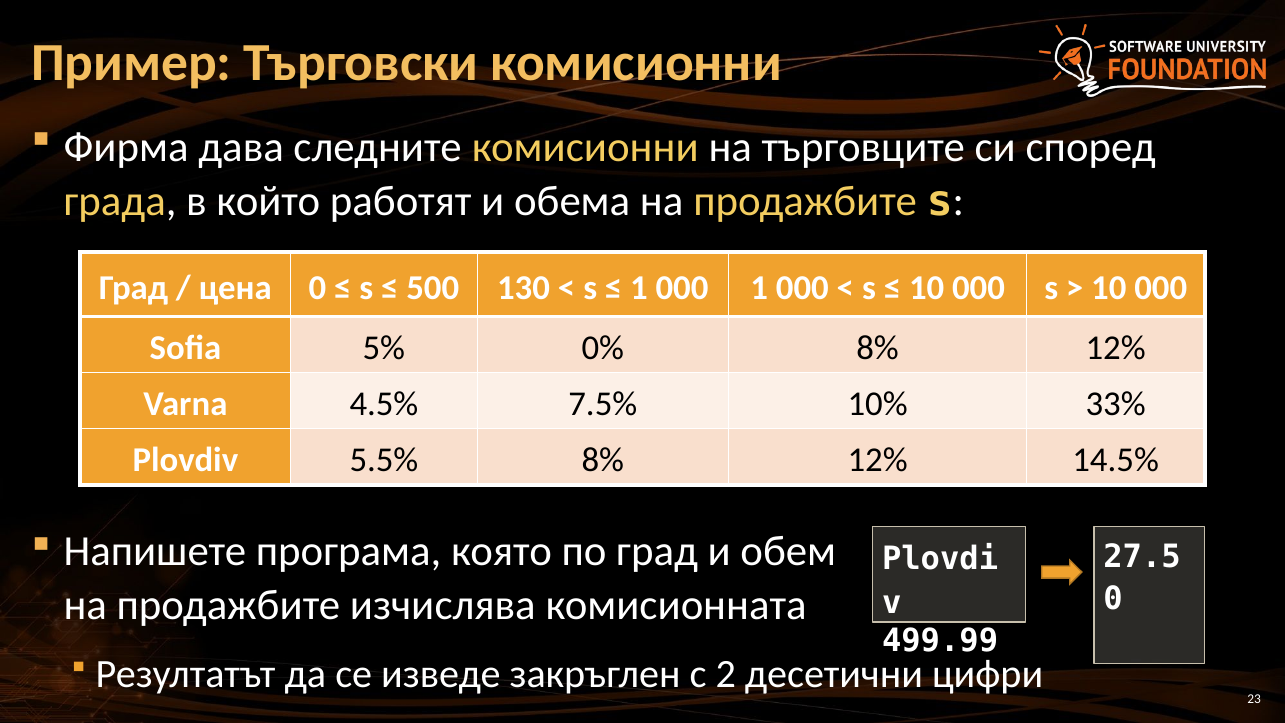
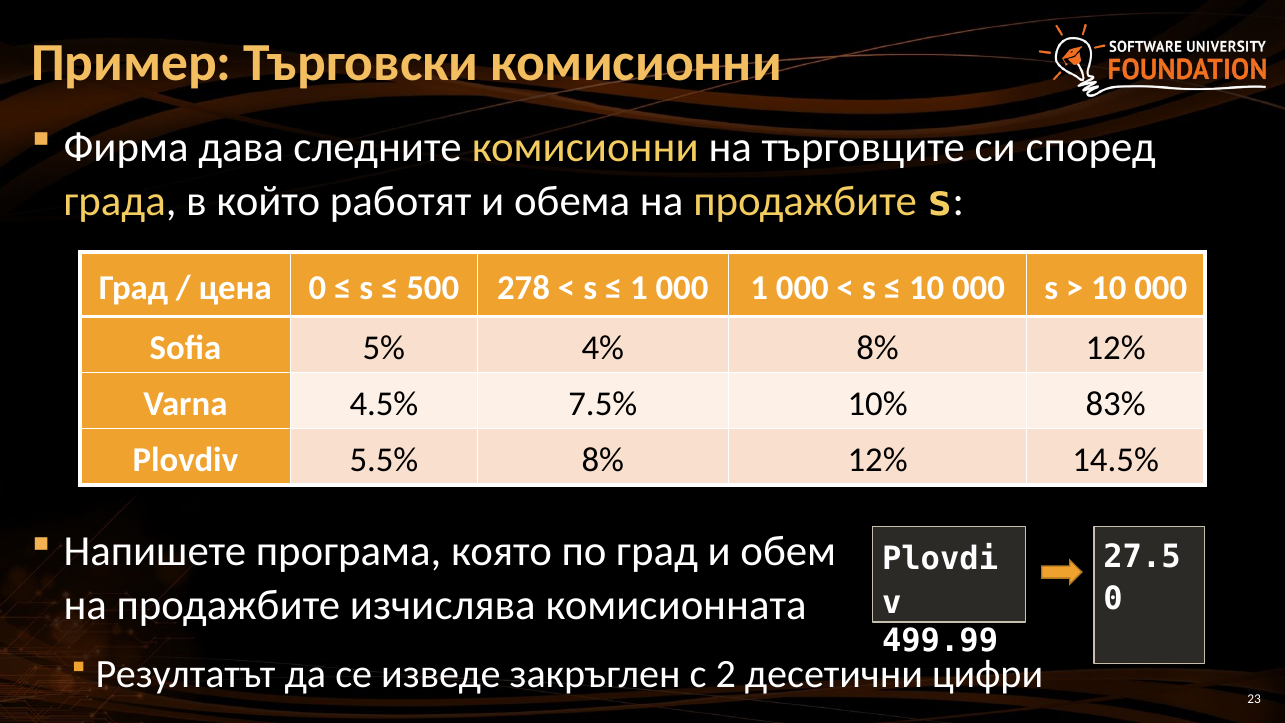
130: 130 -> 278
0%: 0% -> 4%
33%: 33% -> 83%
